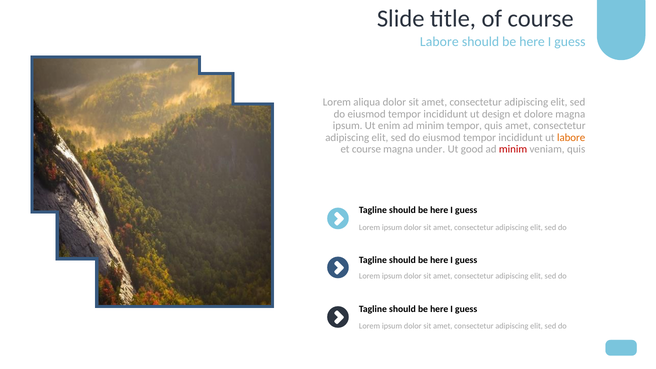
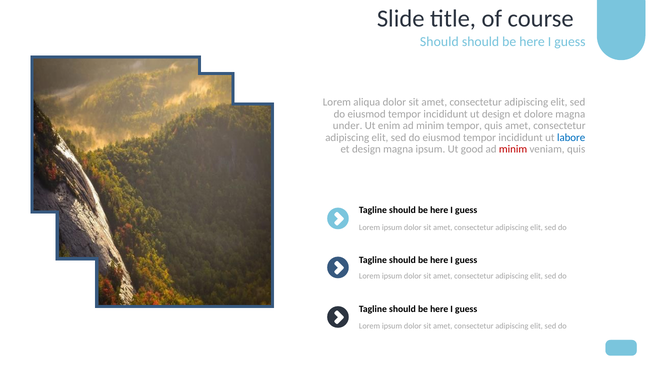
Labore at (439, 42): Labore -> Should
ipsum at (348, 126): ipsum -> under
labore at (571, 138) colour: orange -> blue
et course: course -> design
magna under: under -> ipsum
